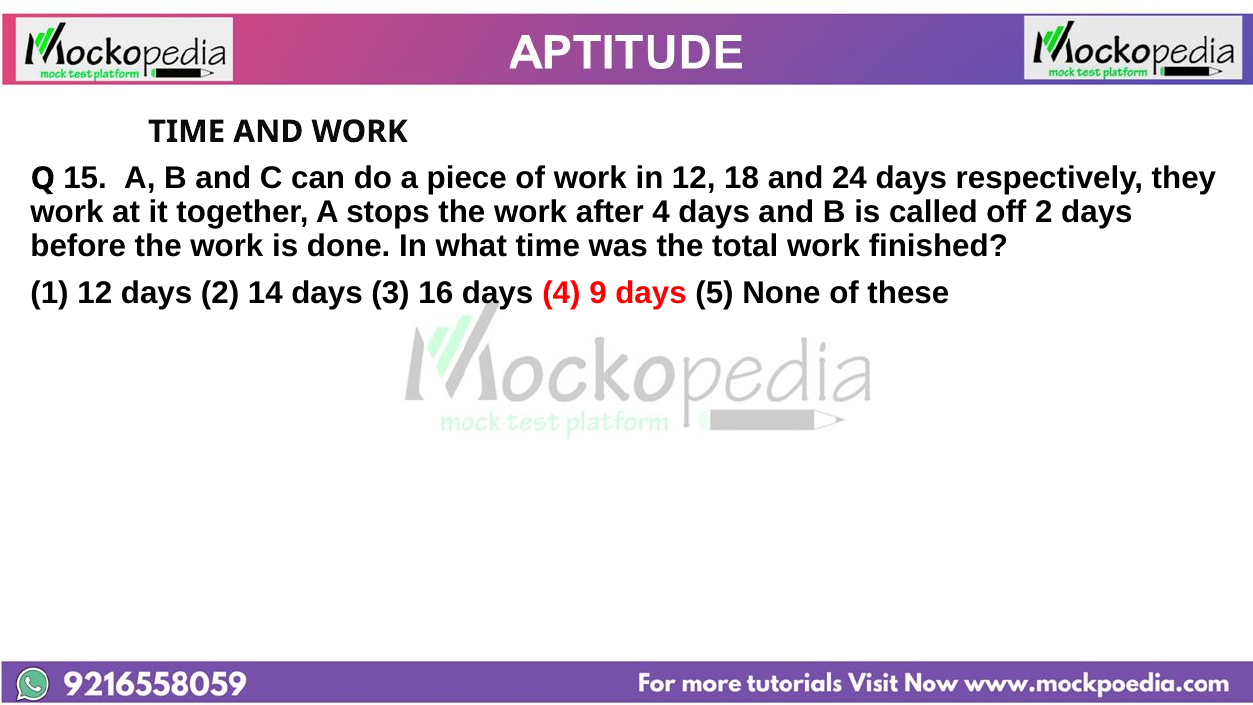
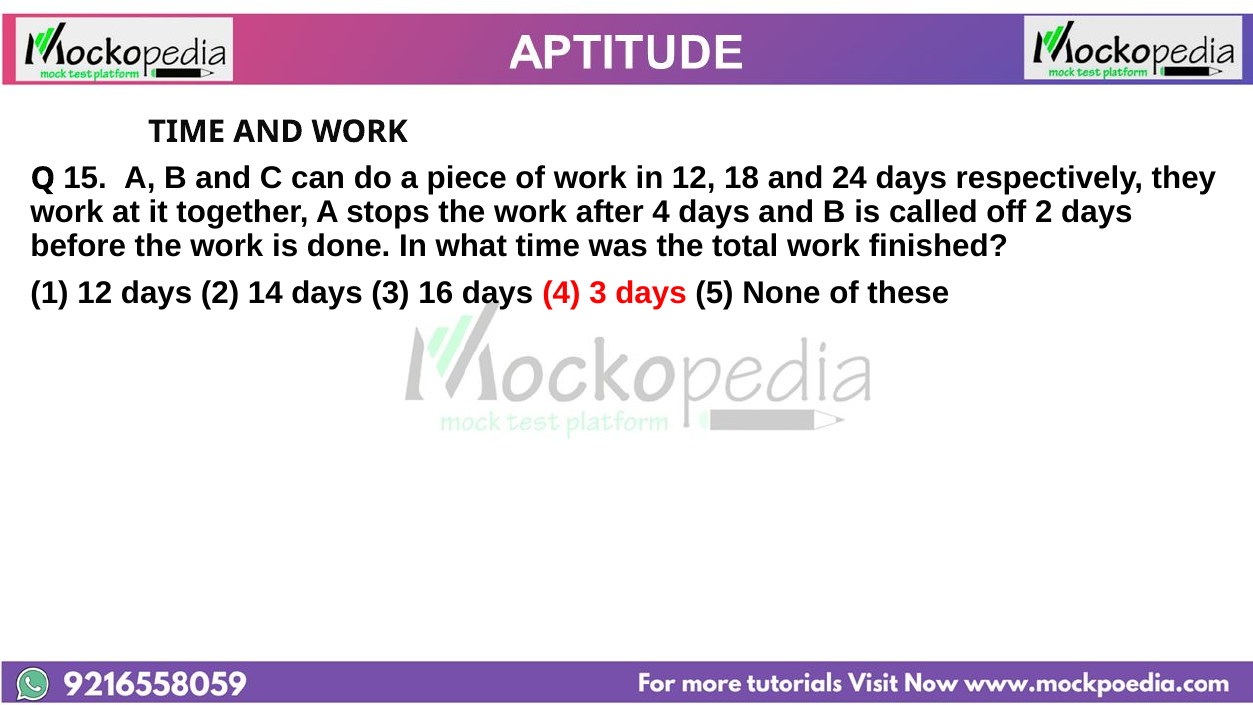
4 9: 9 -> 3
